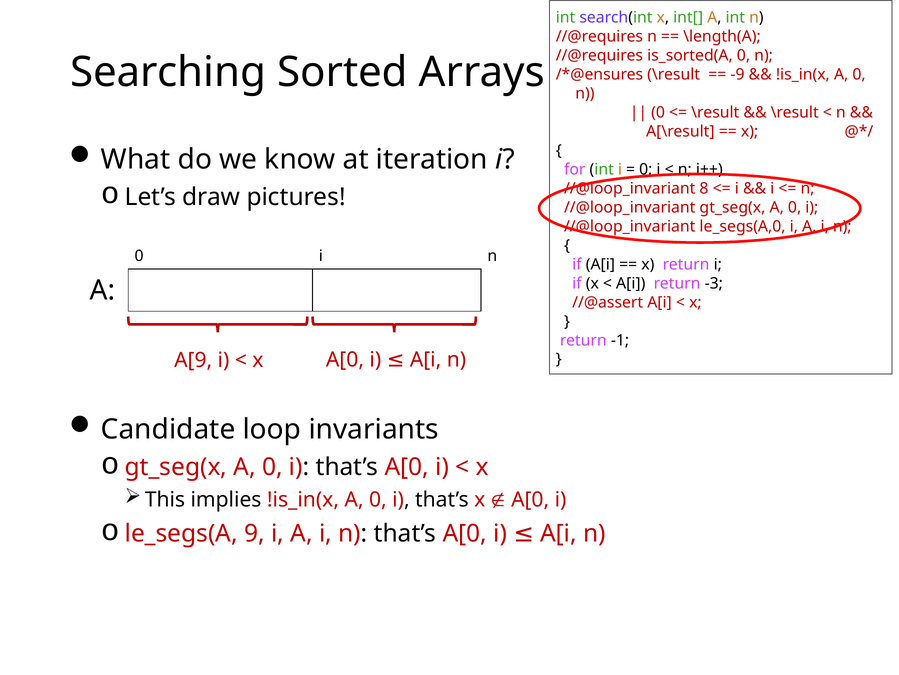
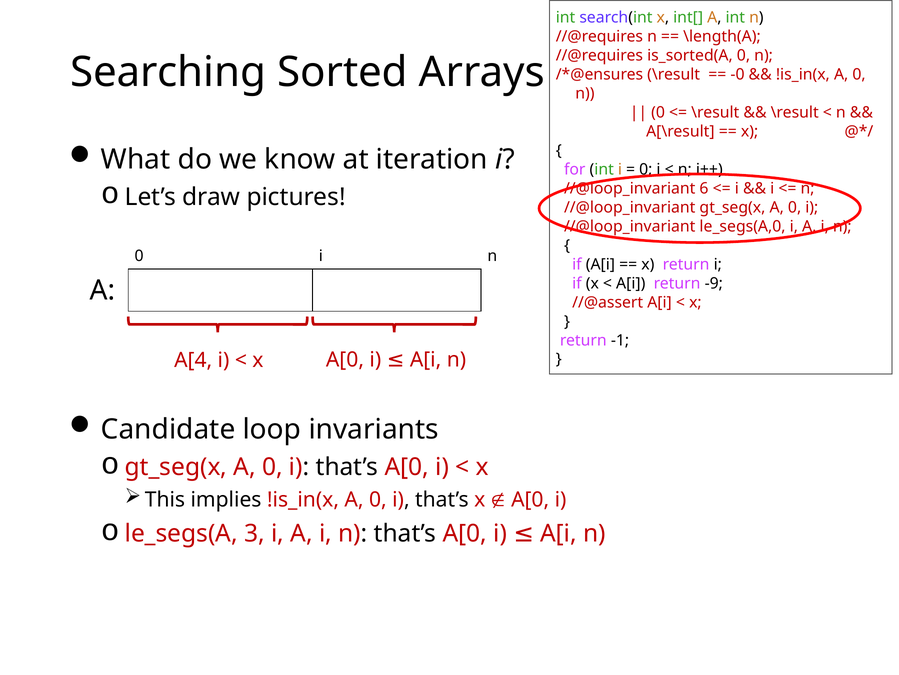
-9: -9 -> -0
8: 8 -> 6
-3: -3 -> -9
A[9: A[9 -> A[4
9: 9 -> 3
